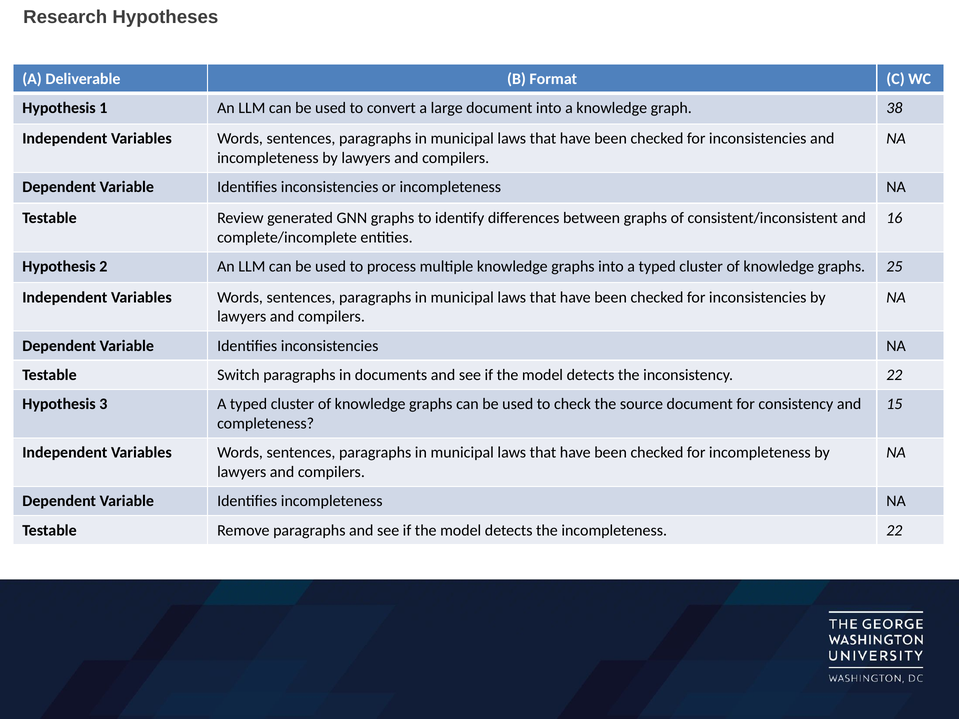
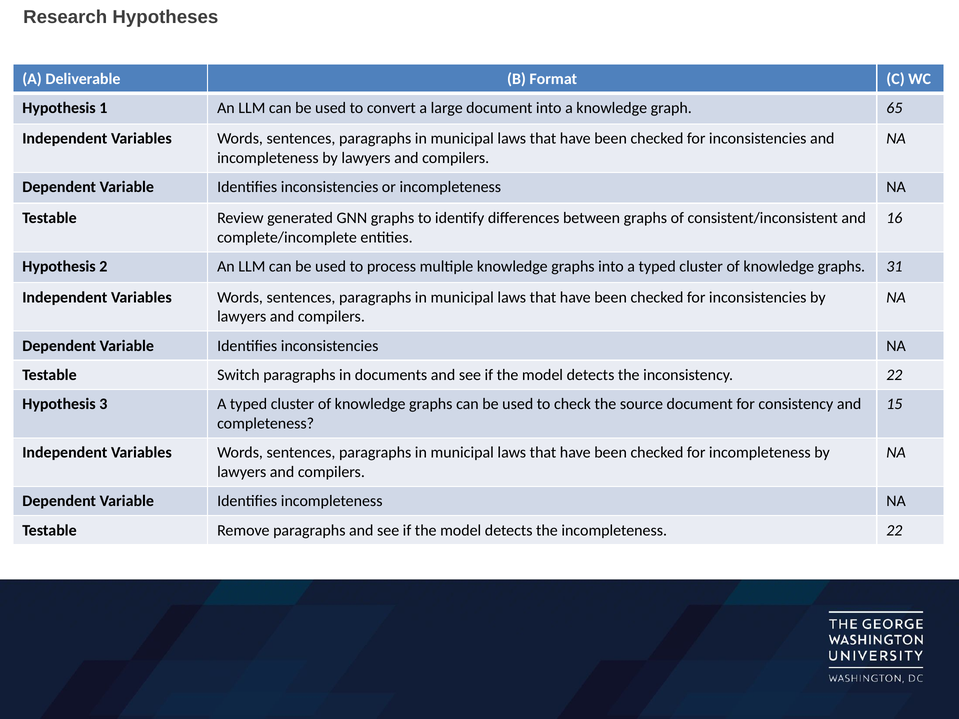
38: 38 -> 65
25: 25 -> 31
